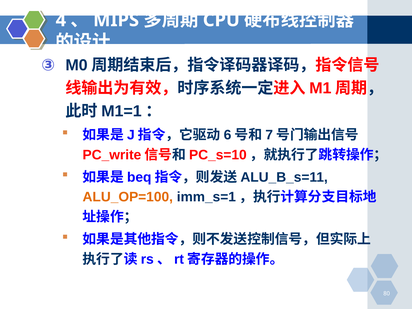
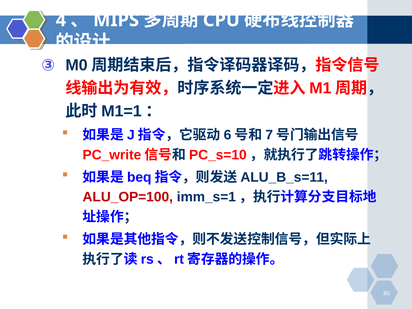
ALU_OP=100 colour: orange -> red
